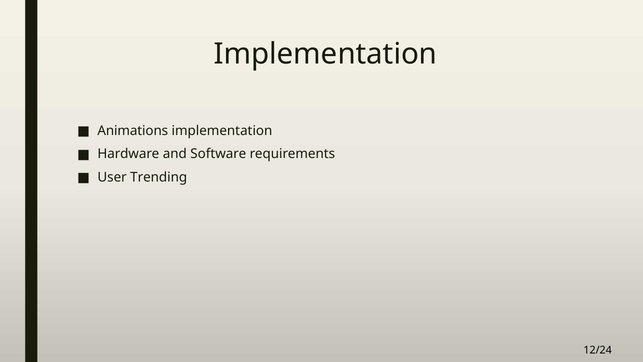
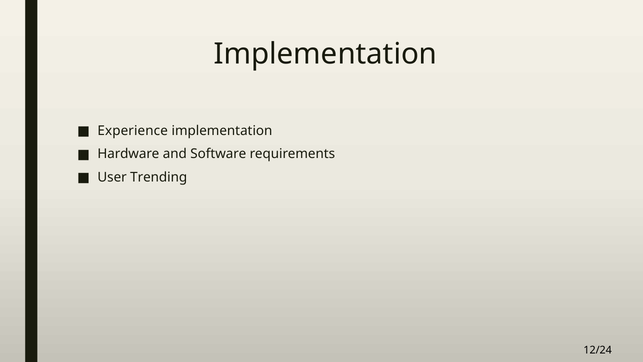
Animations: Animations -> Experience
